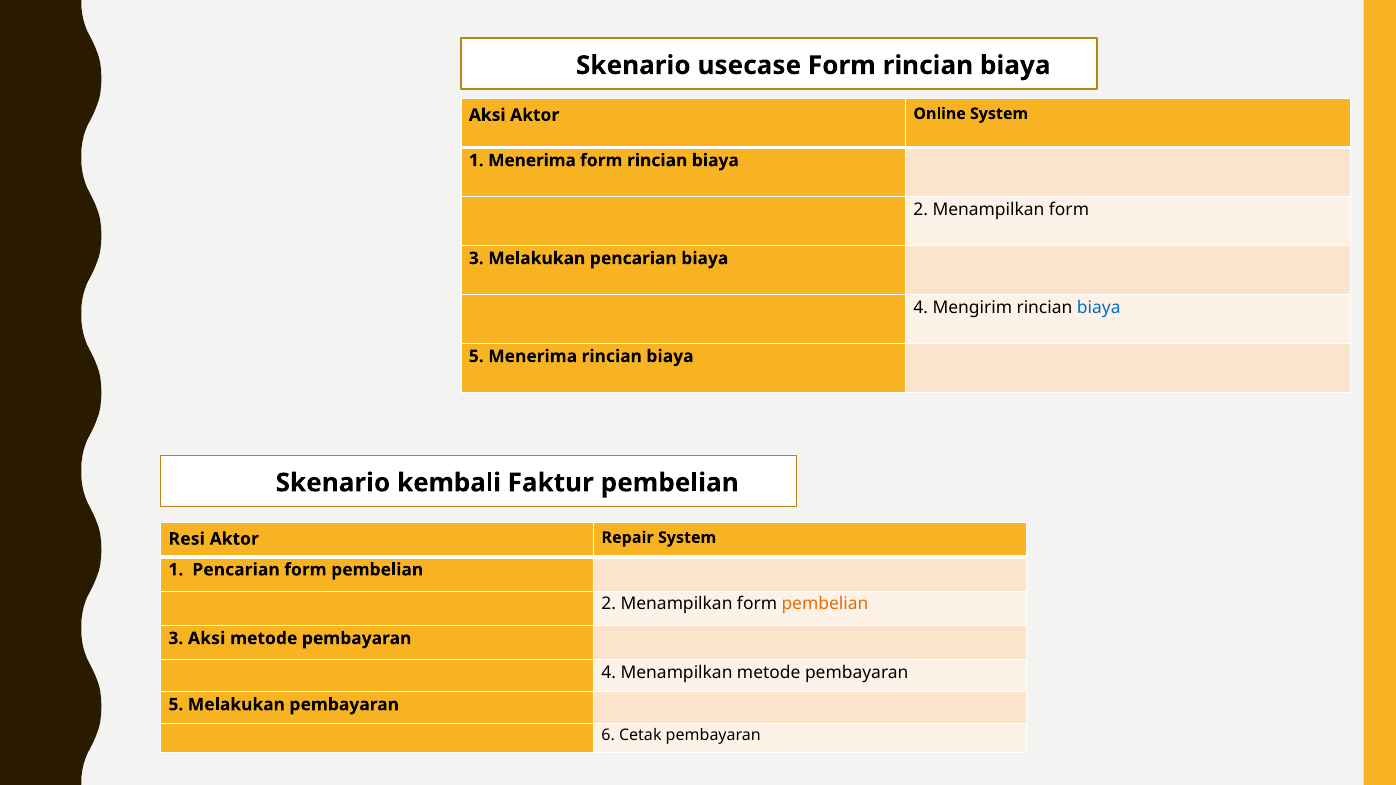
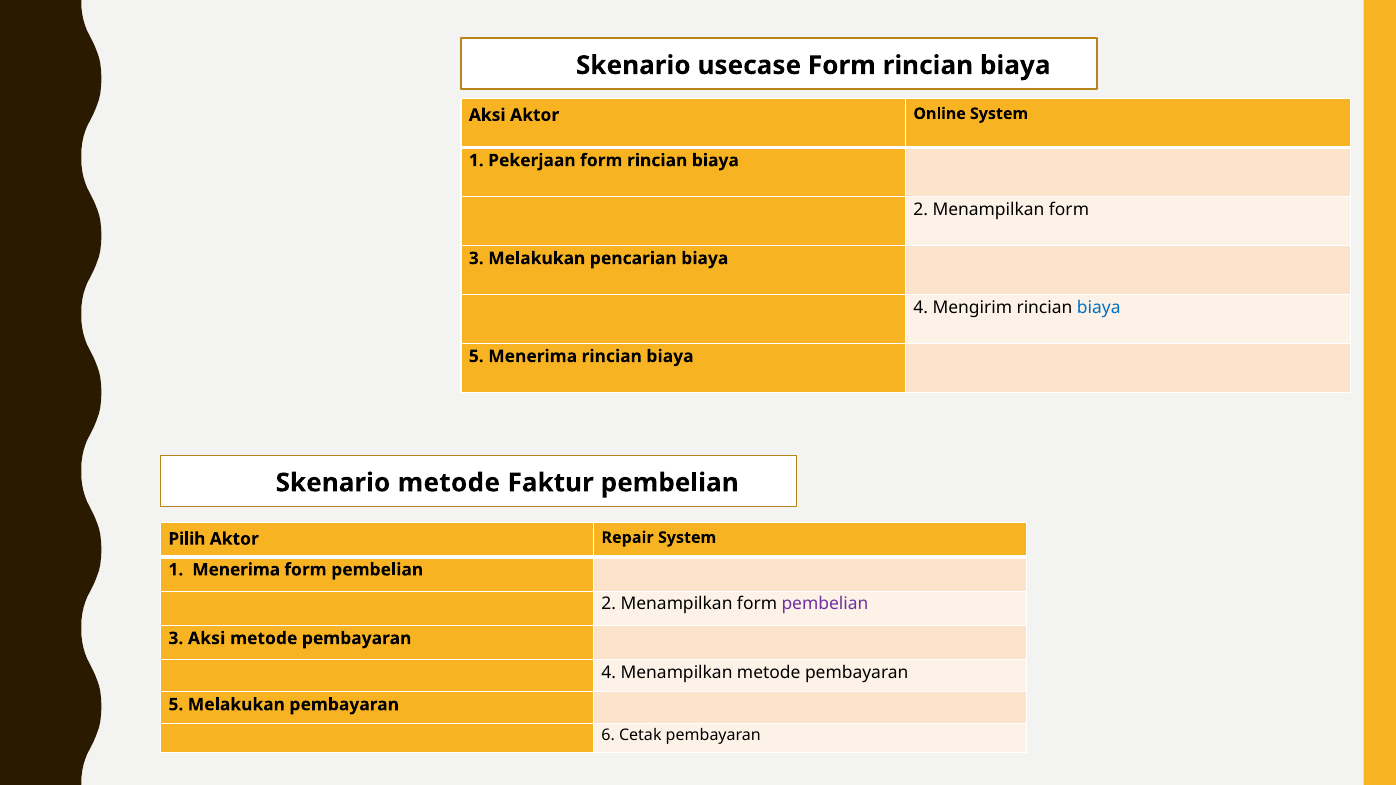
1 Menerima: Menerima -> Pekerjaan
Skenario kembali: kembali -> metode
Resi: Resi -> Pilih
1 Pencarian: Pencarian -> Menerima
pembelian at (825, 604) colour: orange -> purple
